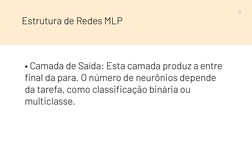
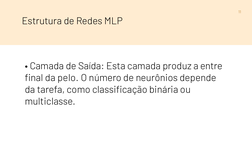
para: para -> pelo
